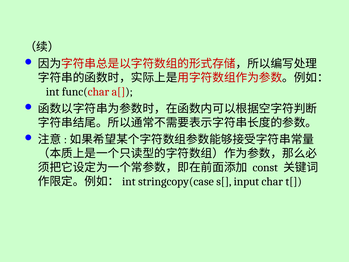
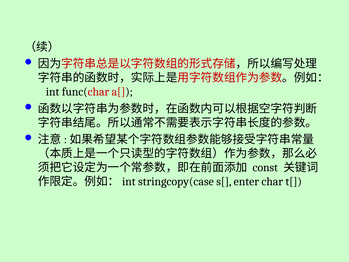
input: input -> enter
